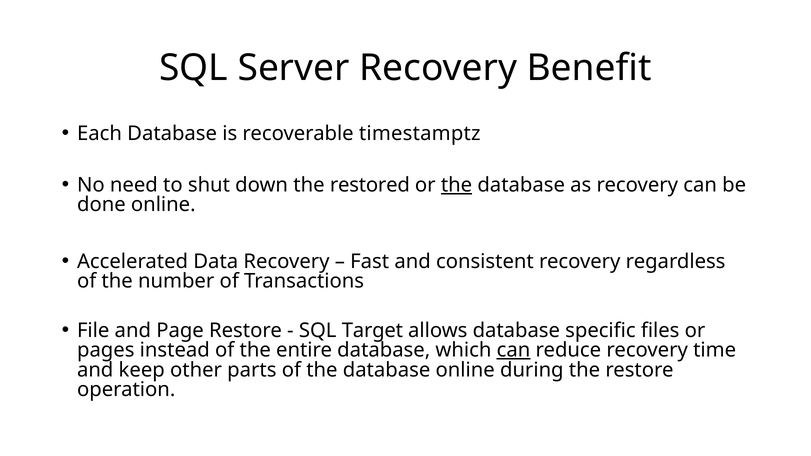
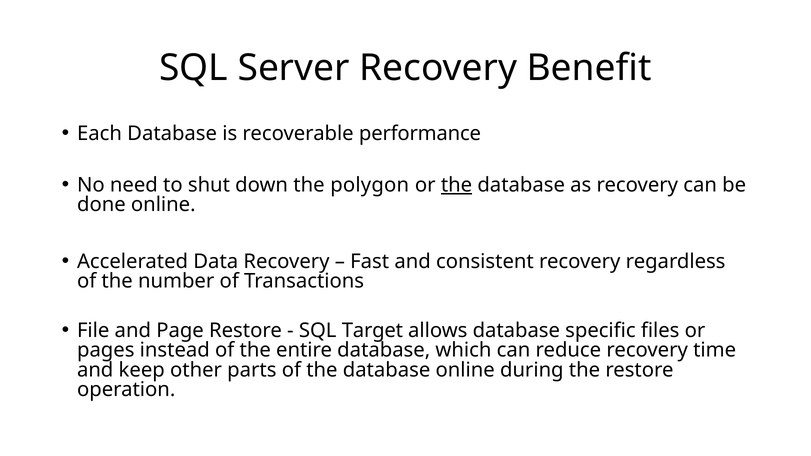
timestamptz: timestamptz -> performance
restored: restored -> polygon
can at (514, 350) underline: present -> none
